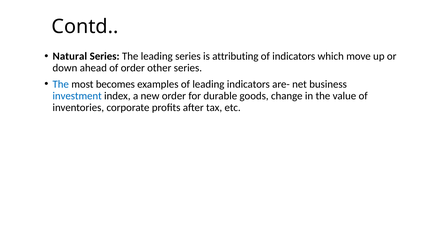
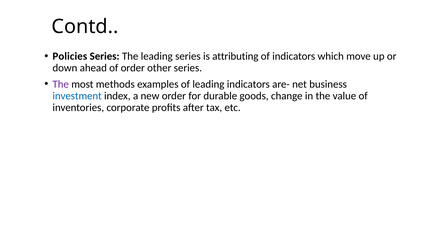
Natural: Natural -> Policies
The at (61, 84) colour: blue -> purple
becomes: becomes -> methods
